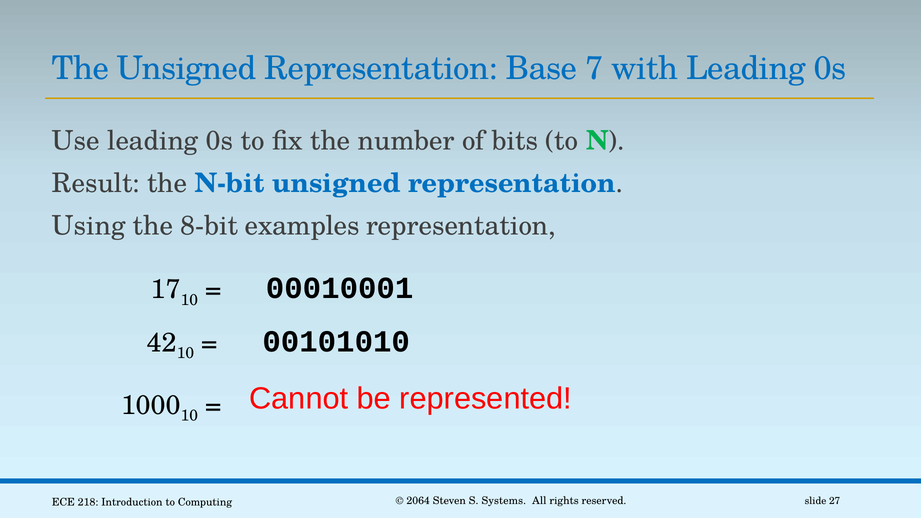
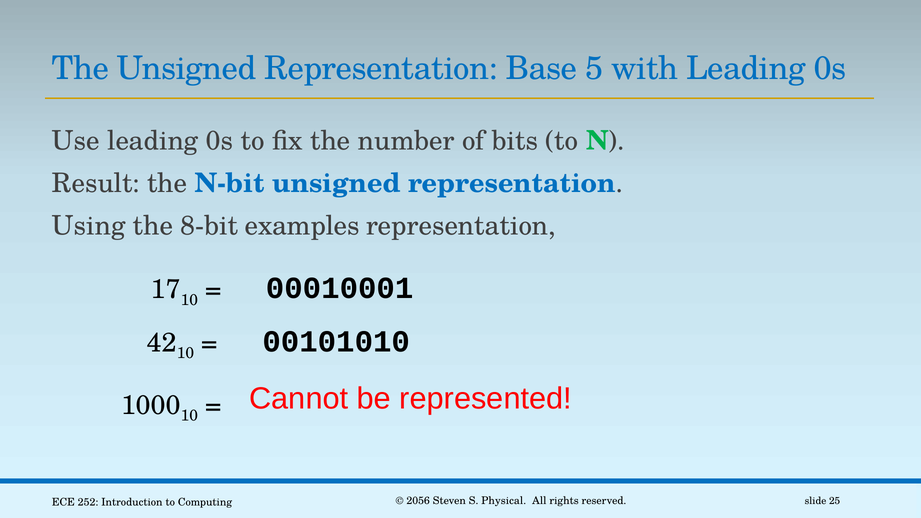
7: 7 -> 5
2064: 2064 -> 2056
Systems: Systems -> Physical
218: 218 -> 252
27: 27 -> 25
